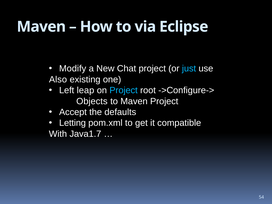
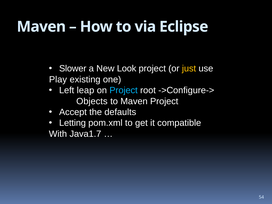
Modify: Modify -> Slower
Chat: Chat -> Look
just colour: light blue -> yellow
Also: Also -> Play
